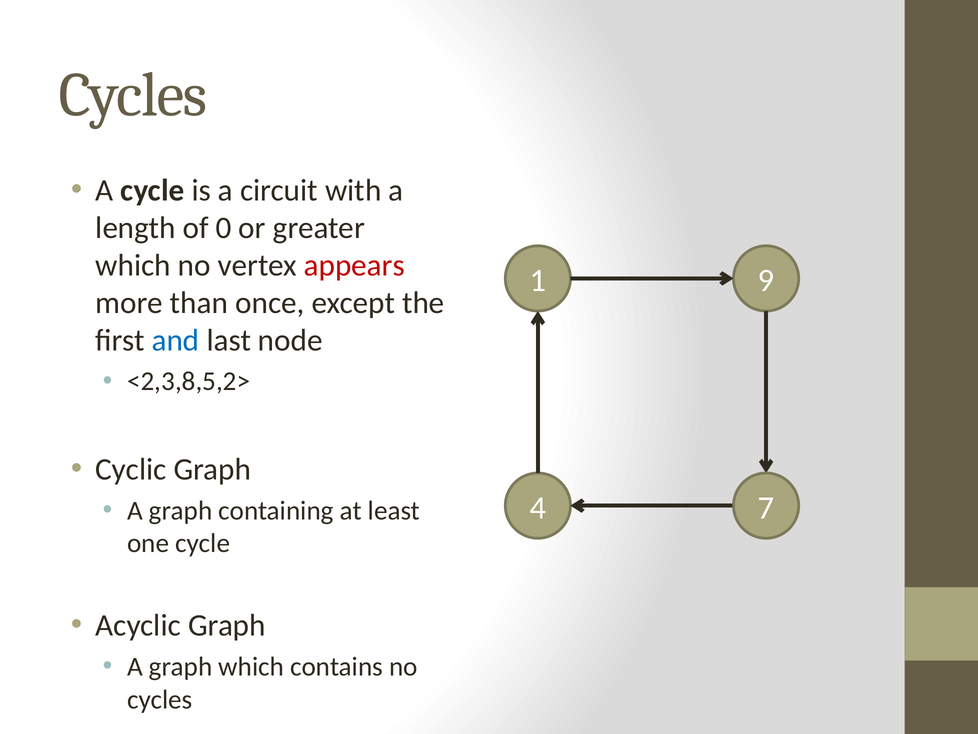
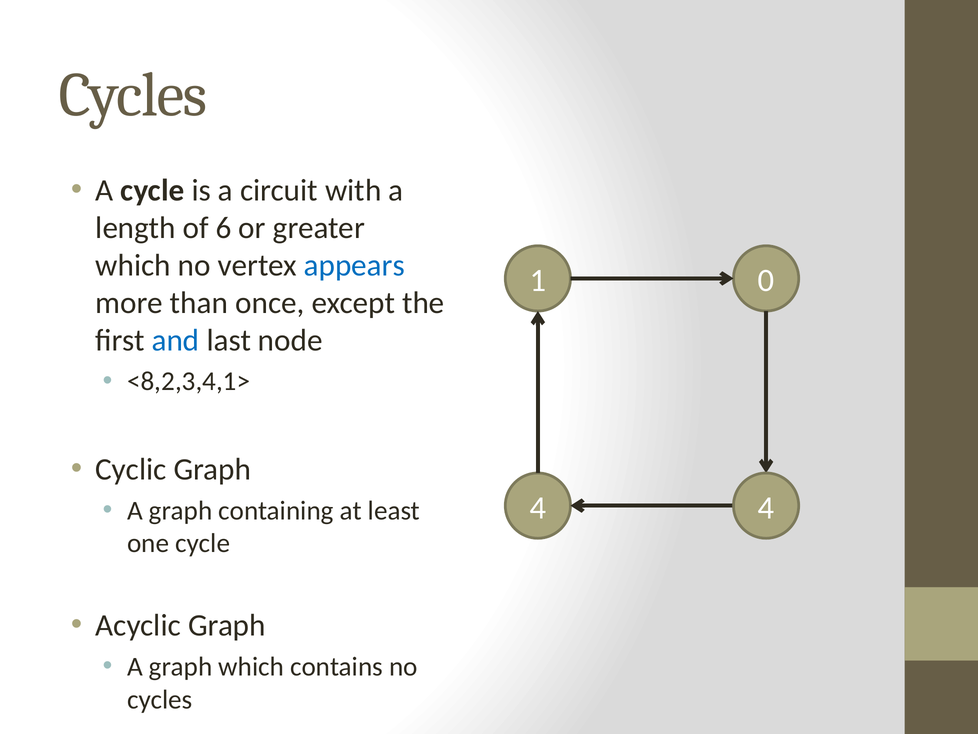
0: 0 -> 6
appears colour: red -> blue
9: 9 -> 0
<2,3,8,5,2>: <2,3,8,5,2> -> <8,2,3,4,1>
4 7: 7 -> 4
